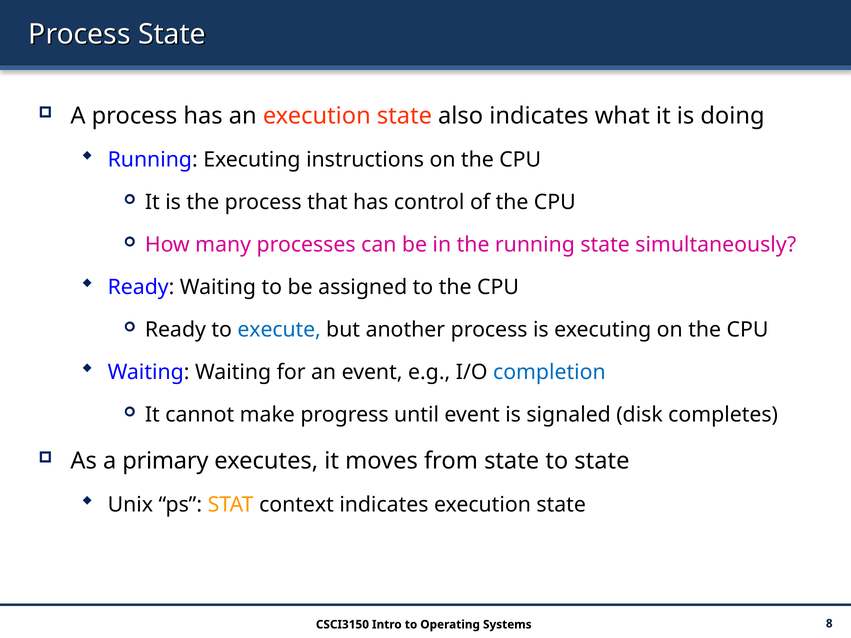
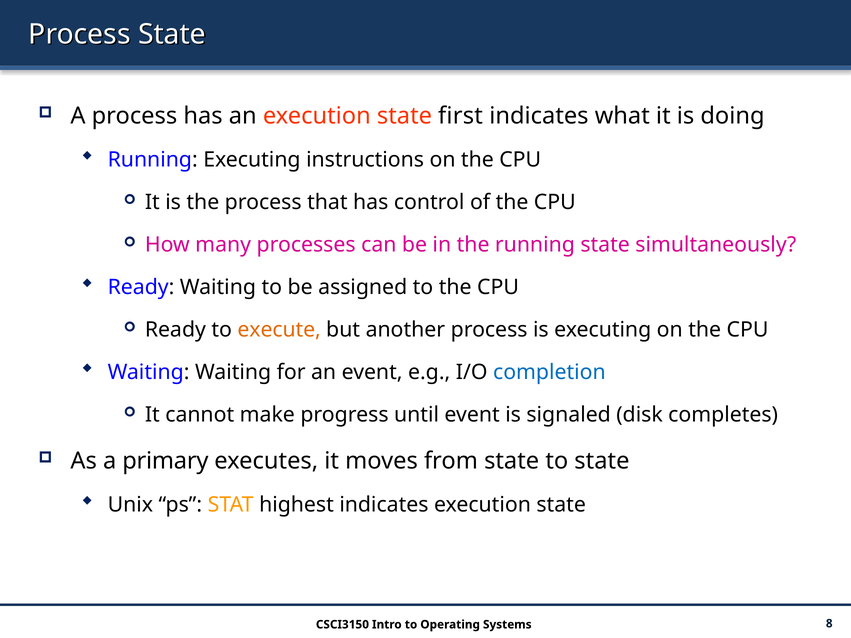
also: also -> first
execute colour: blue -> orange
context: context -> highest
